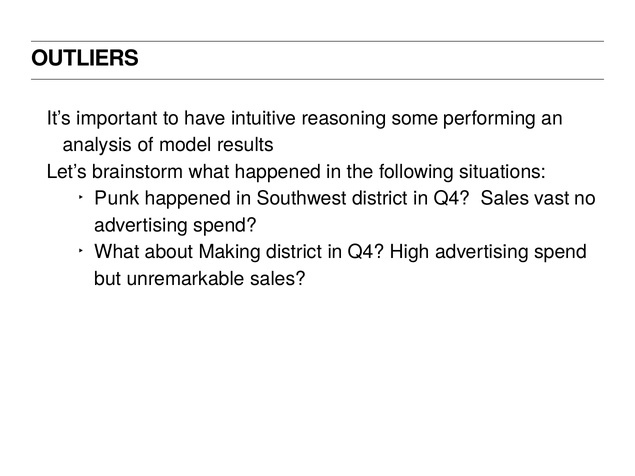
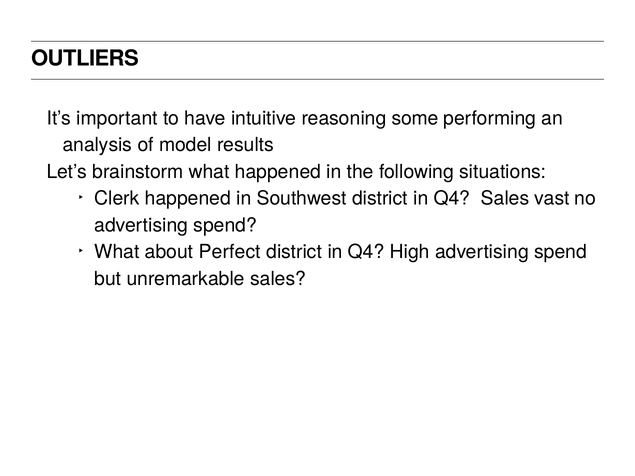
Punk: Punk -> Clerk
Making: Making -> Perfect
